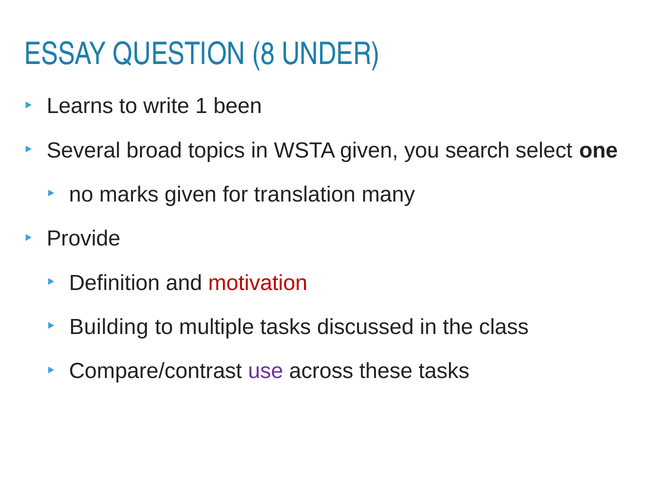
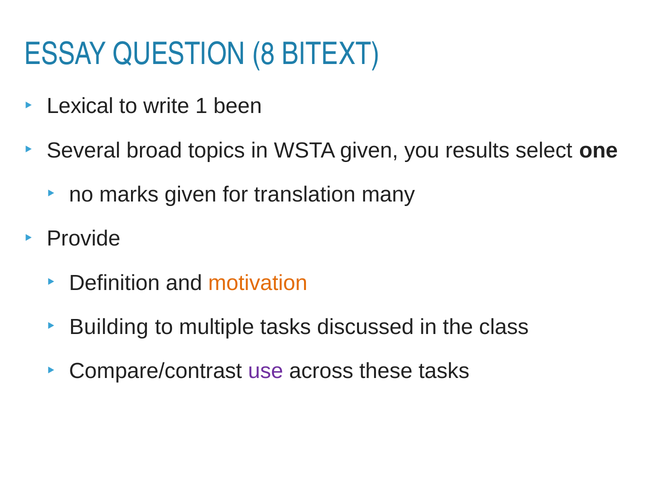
UNDER: UNDER -> BITEXT
Learns: Learns -> Lexical
search: search -> results
motivation colour: red -> orange
